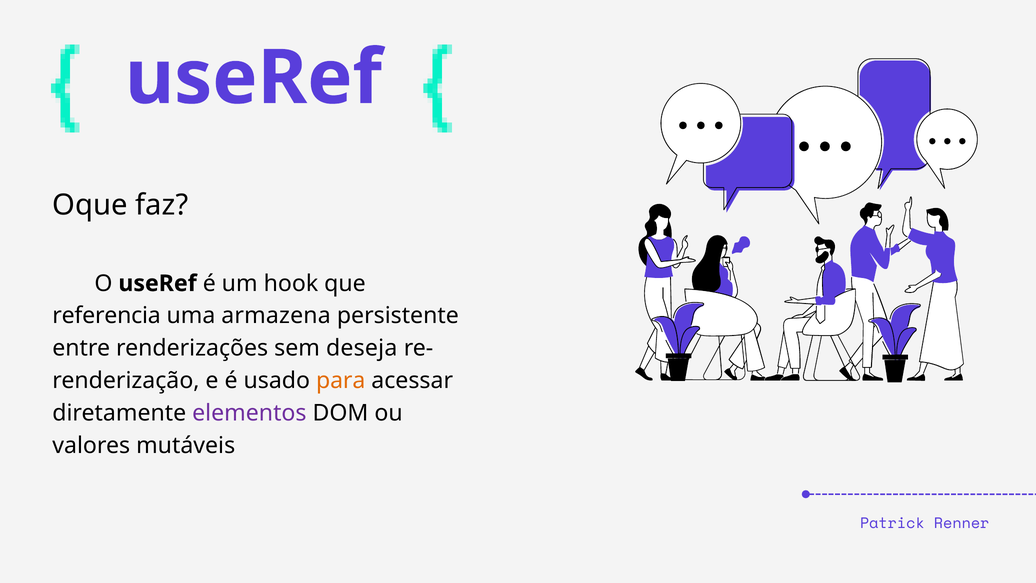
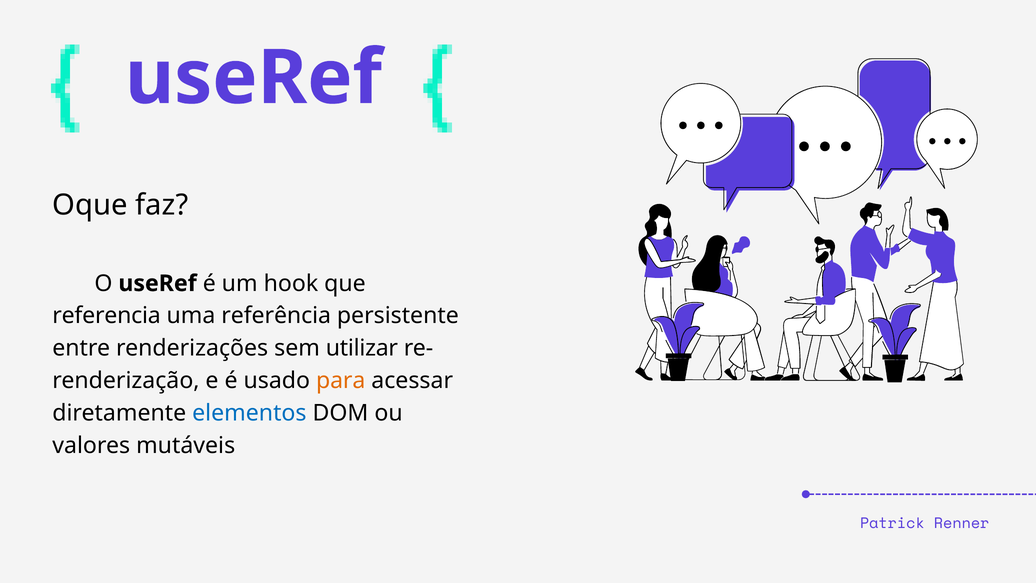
armazena: armazena -> referência
deseja: deseja -> utilizar
elementos colour: purple -> blue
